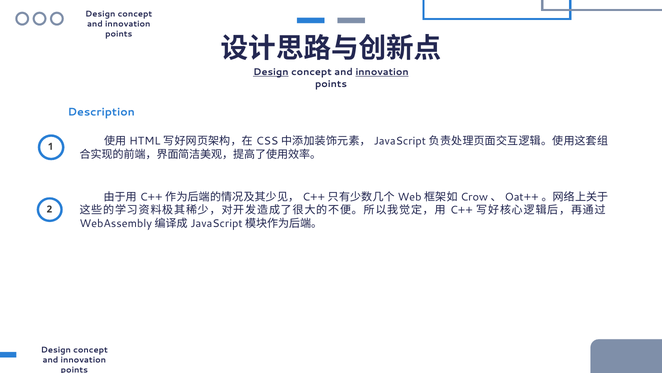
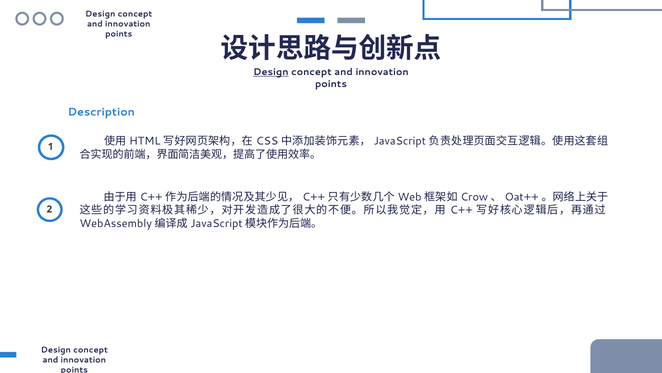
innovation at (382, 72) underline: present -> none
